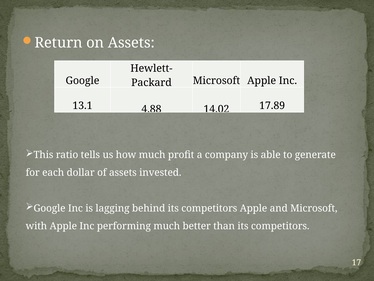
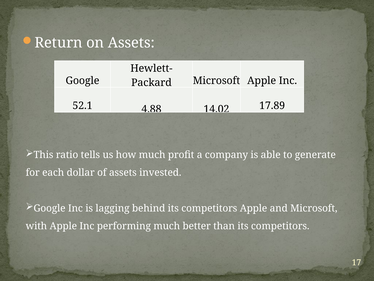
13.1: 13.1 -> 52.1
